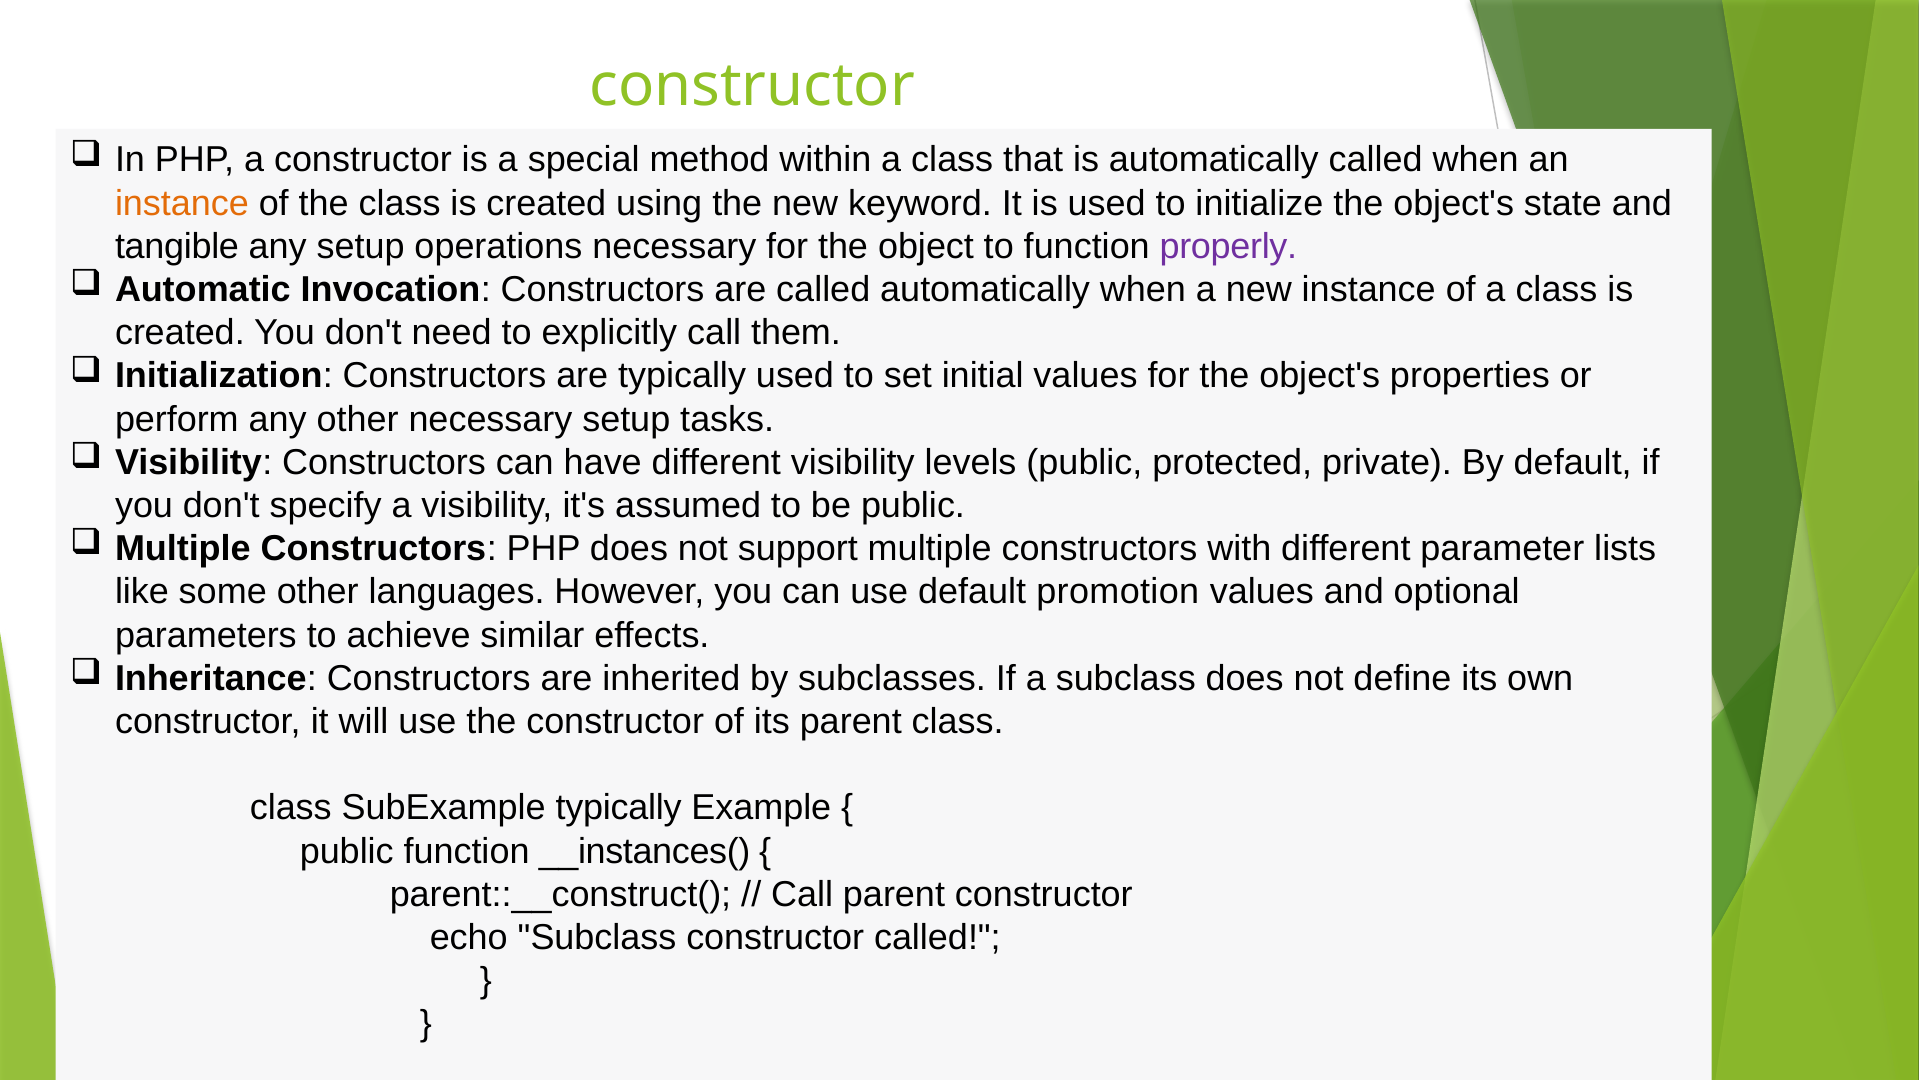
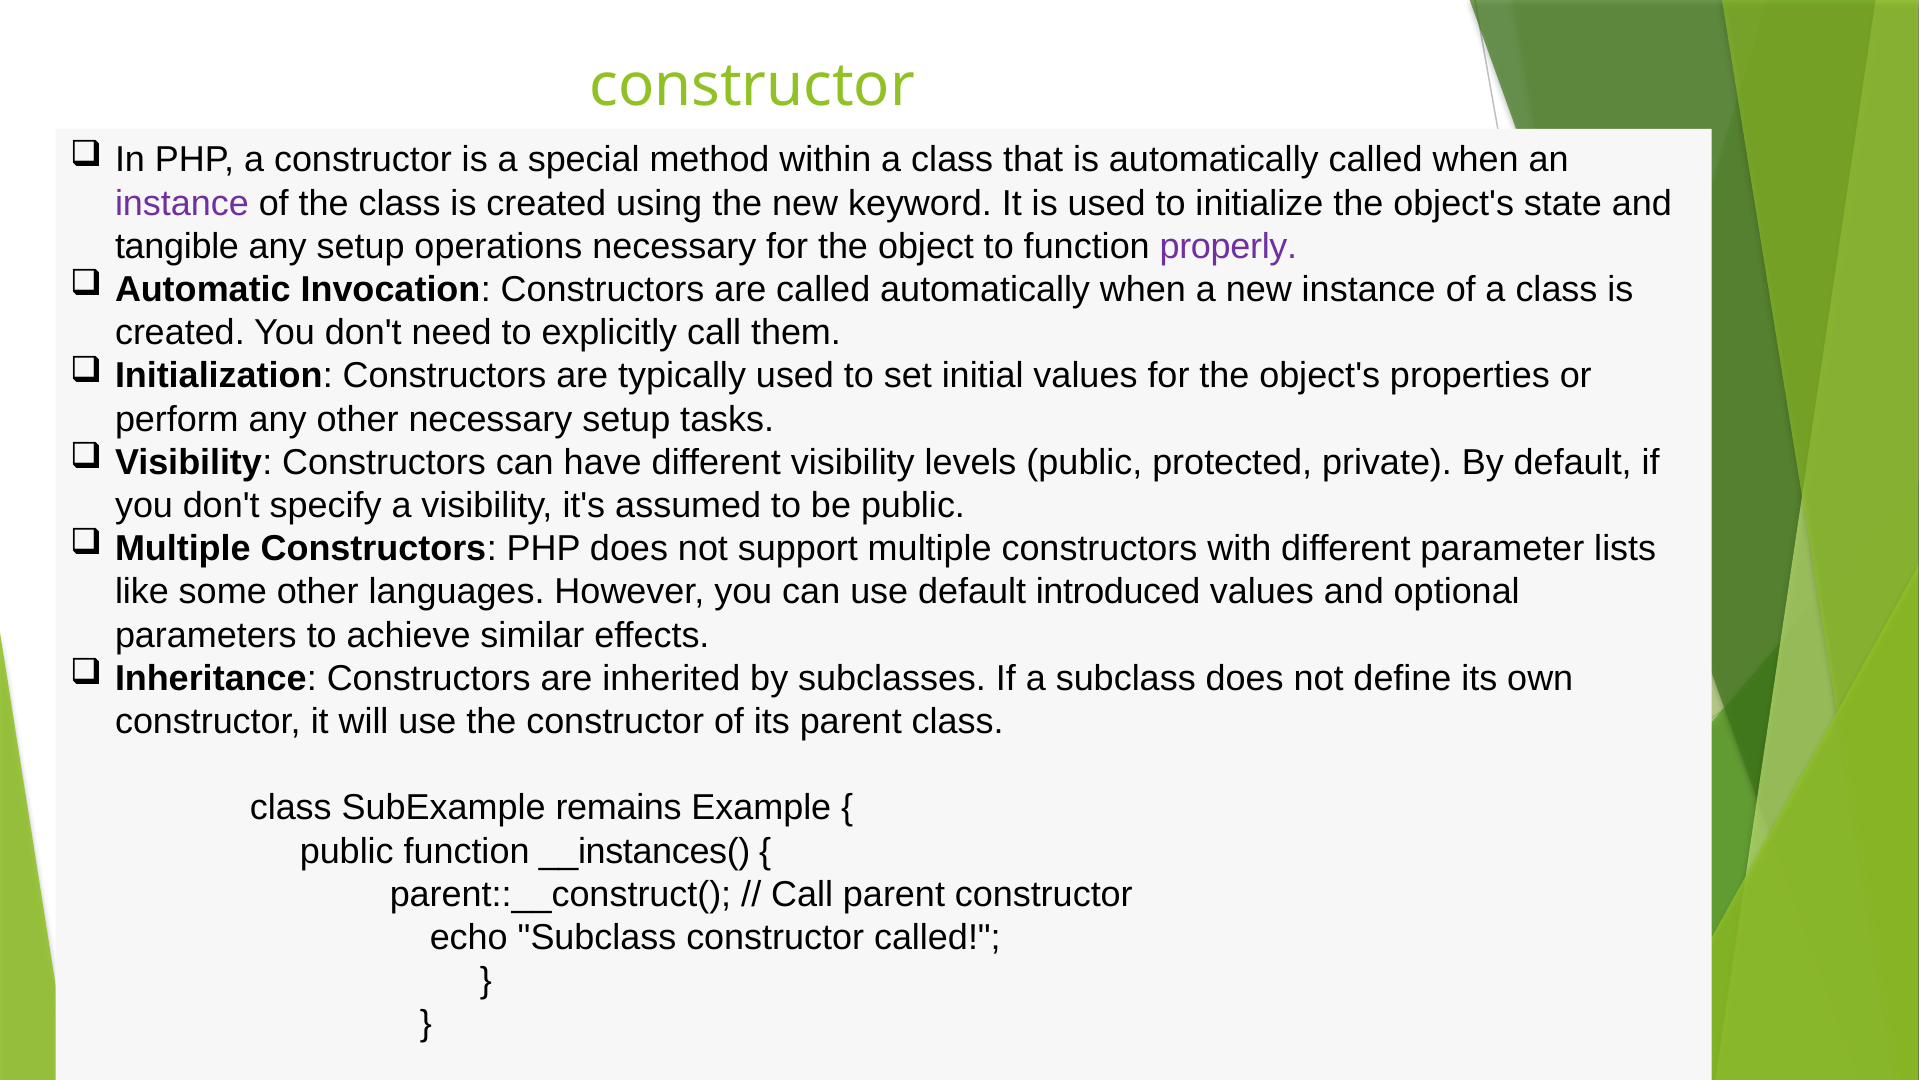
instance at (182, 203) colour: orange -> purple
promotion: promotion -> introduced
SubExample typically: typically -> remains
